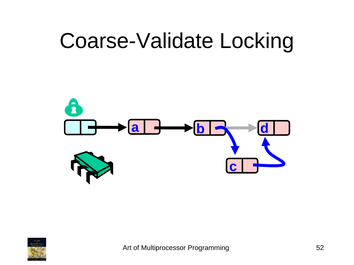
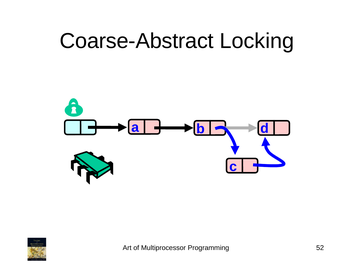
Coarse-Validate: Coarse-Validate -> Coarse-Abstract
